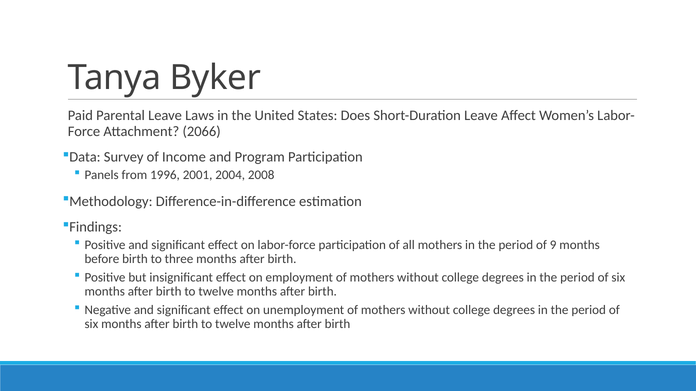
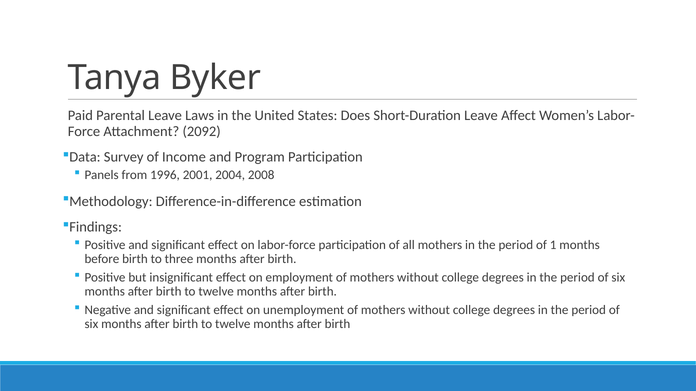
2066: 2066 -> 2092
9: 9 -> 1
